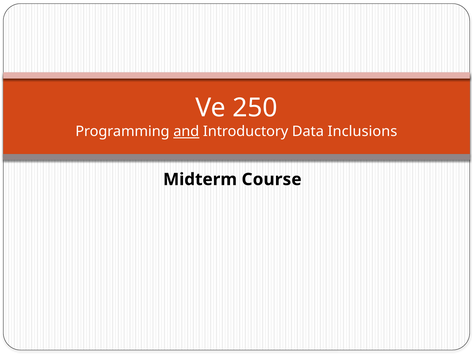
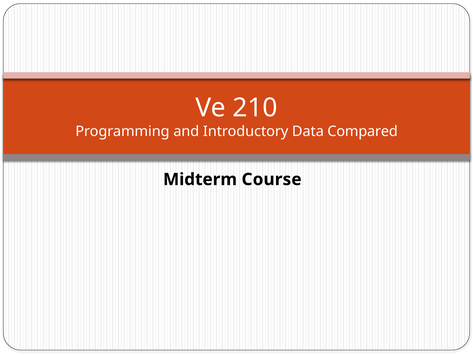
250: 250 -> 210
and underline: present -> none
Inclusions: Inclusions -> Compared
